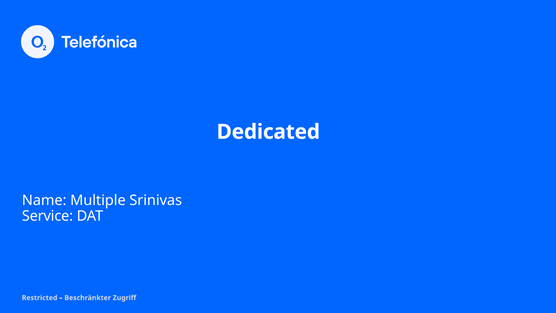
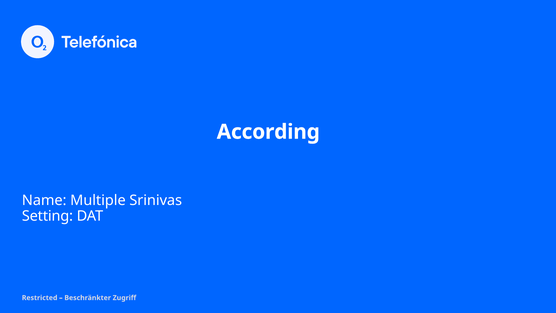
Dedicated: Dedicated -> According
Service: Service -> Setting
